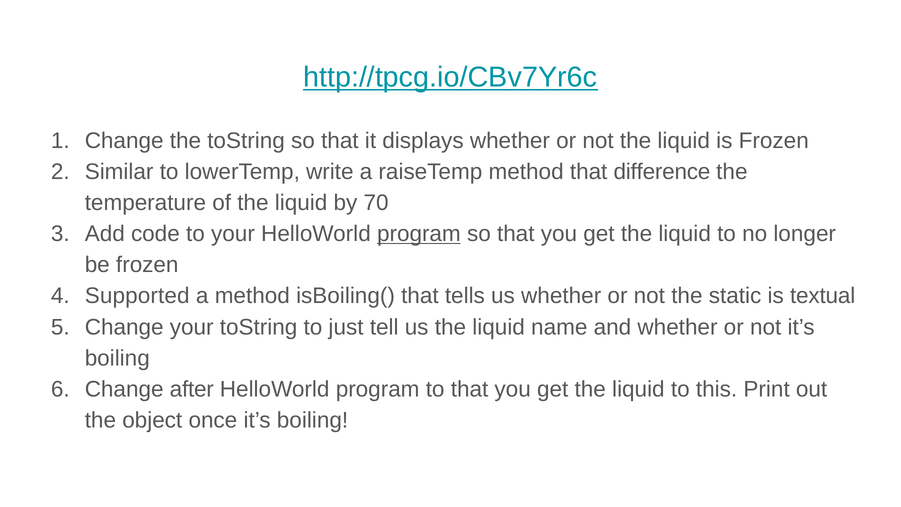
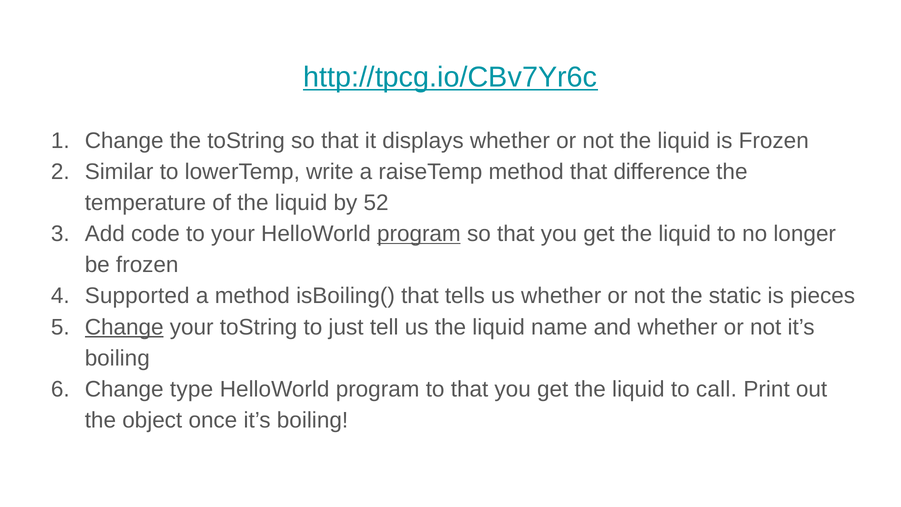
70: 70 -> 52
textual: textual -> pieces
Change at (124, 327) underline: none -> present
after: after -> type
this: this -> call
